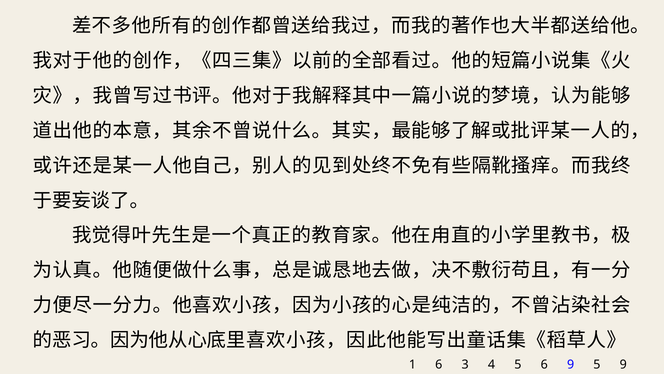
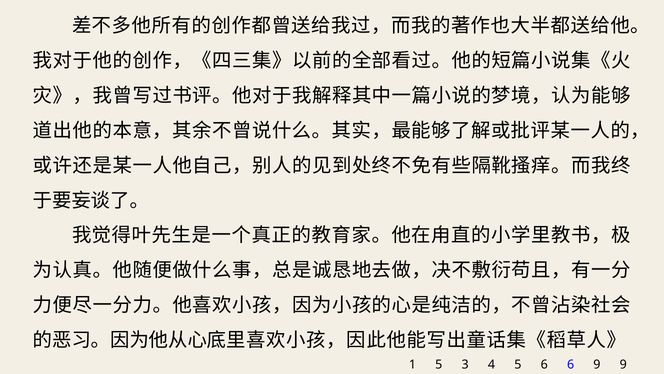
1 6: 6 -> 5
3 9: 9 -> 6
4 5: 5 -> 9
